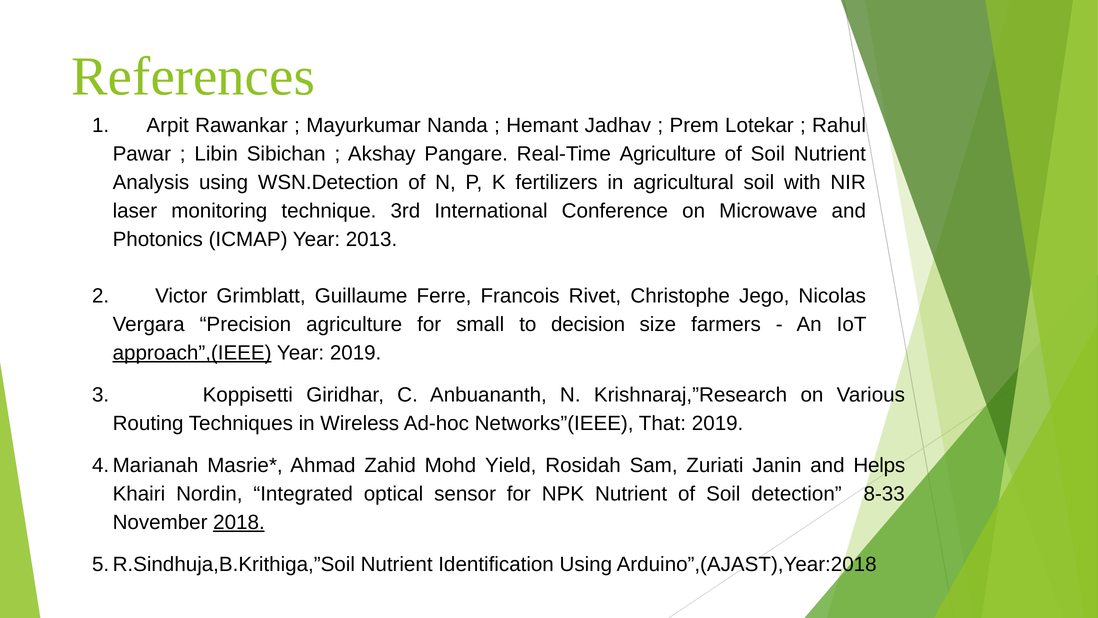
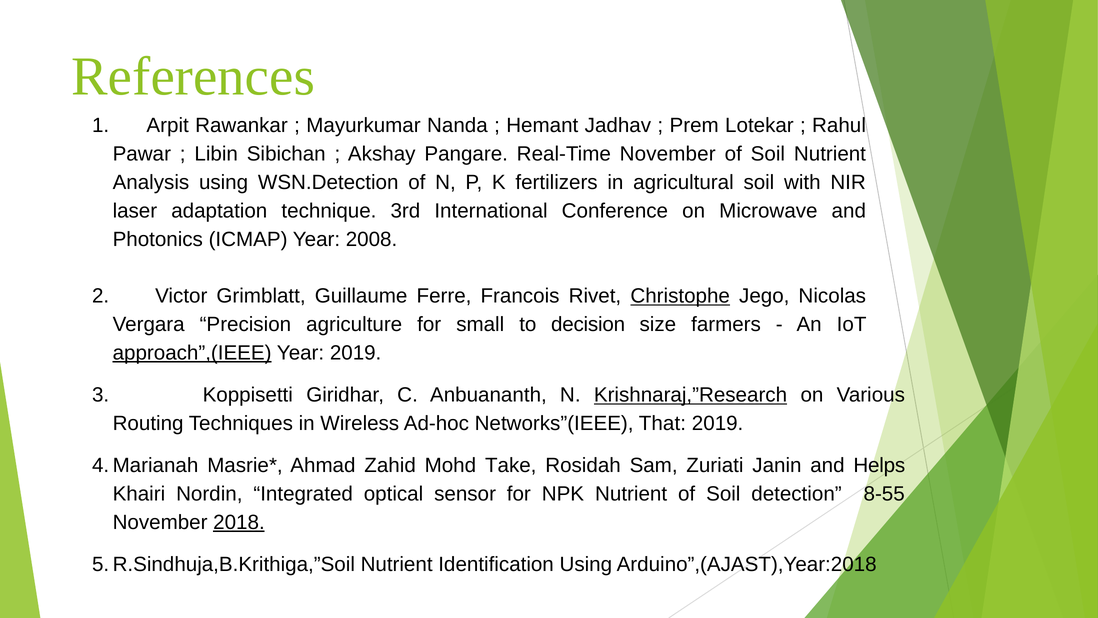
Real-Time Agriculture: Agriculture -> November
monitoring: monitoring -> adaptation
2013: 2013 -> 2008
Christophe underline: none -> present
Krishnaraj,”Research underline: none -> present
Yield: Yield -> Take
8-33: 8-33 -> 8-55
